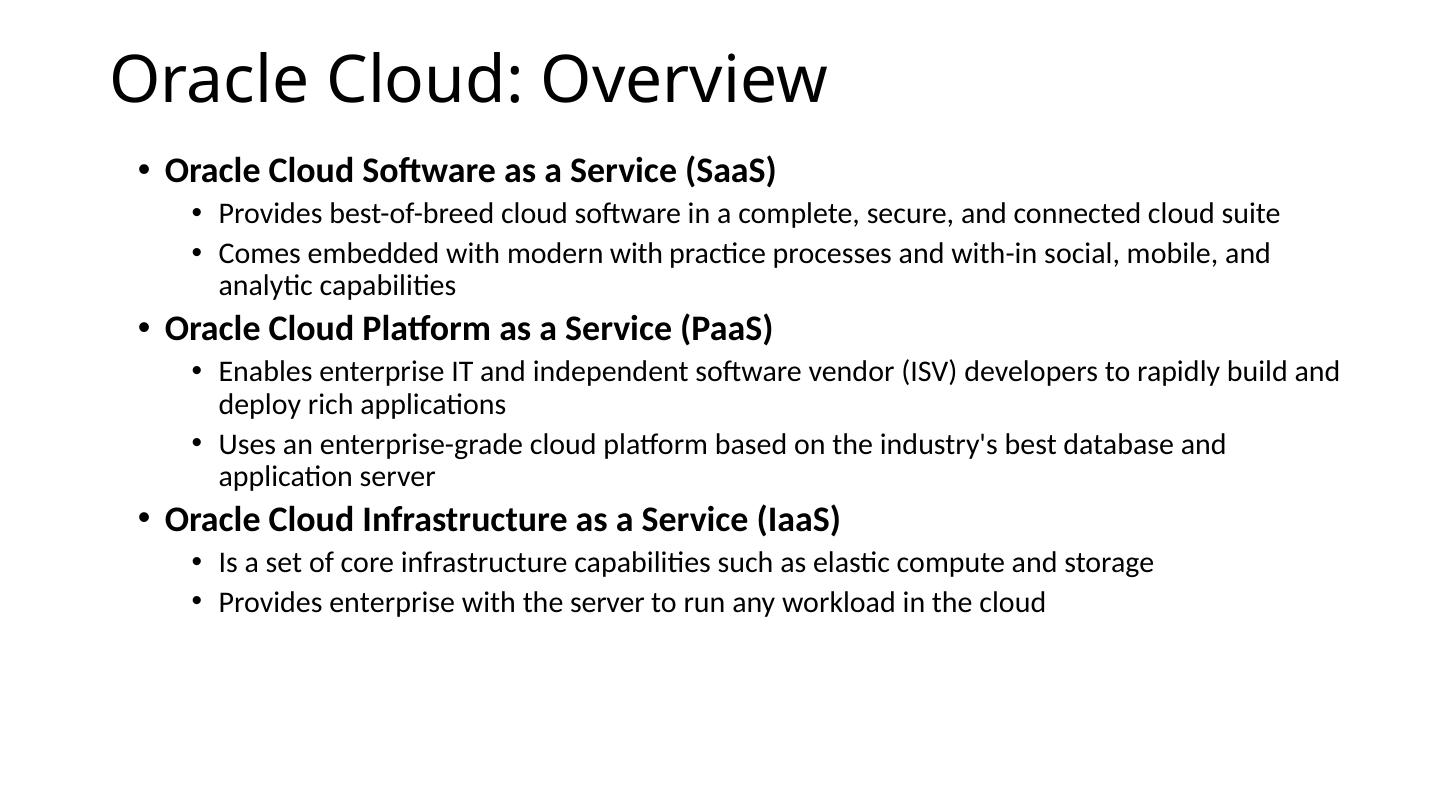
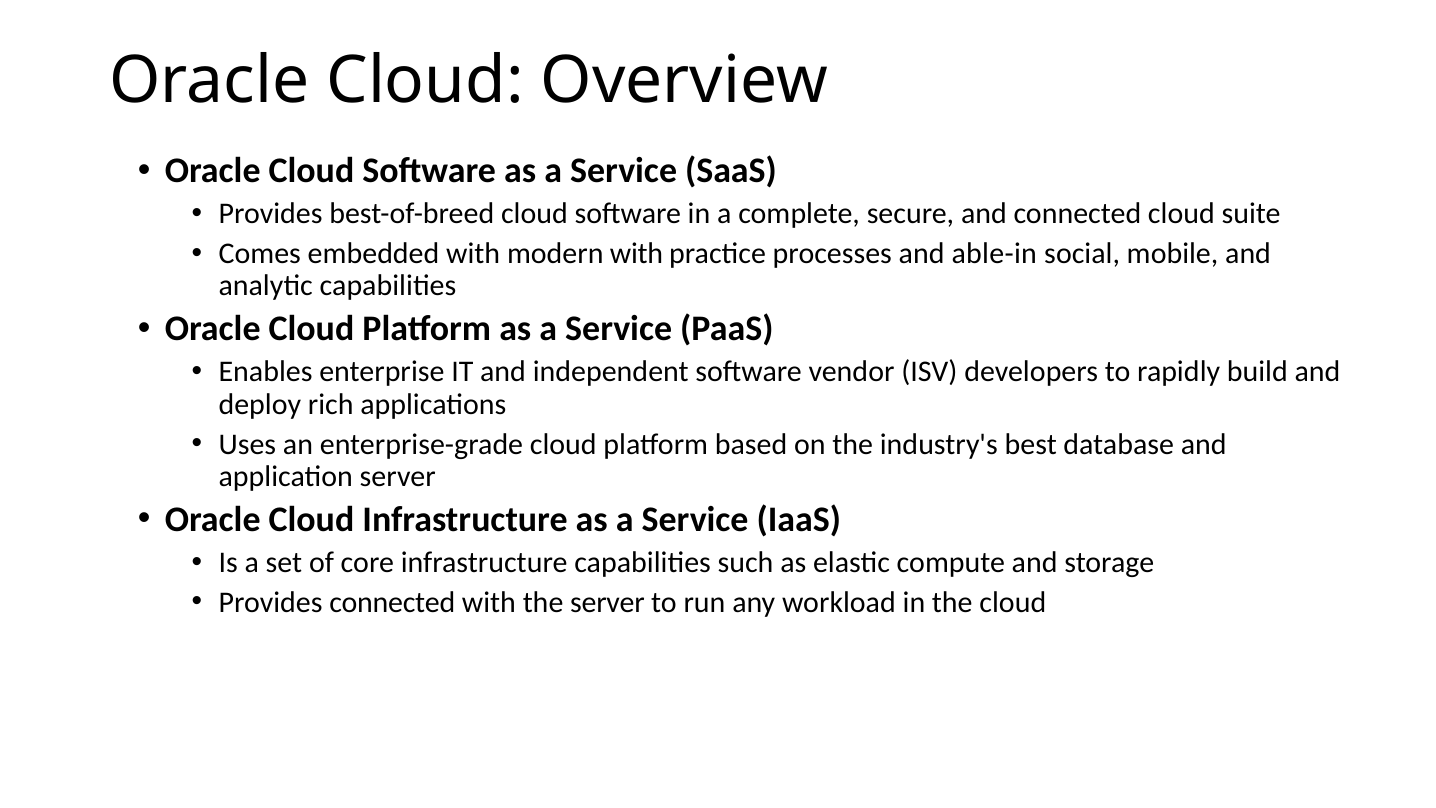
with-in: with-in -> able-in
Provides enterprise: enterprise -> connected
